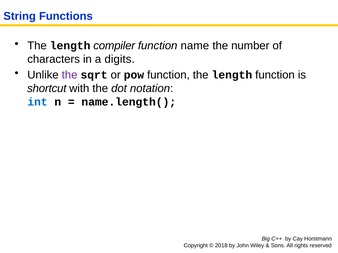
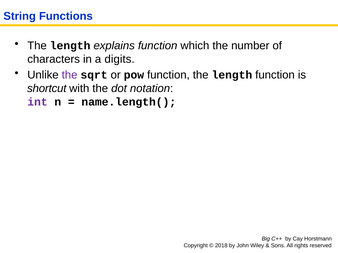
compiler: compiler -> explains
name: name -> which
int colour: blue -> purple
